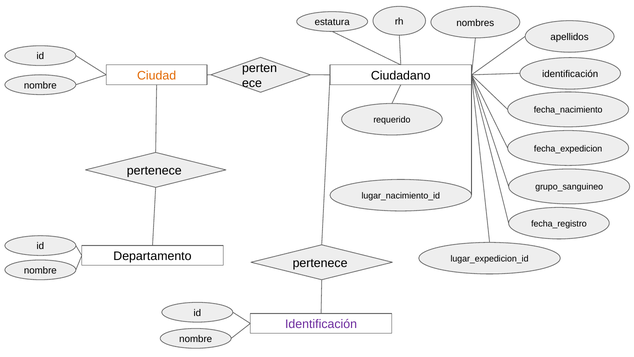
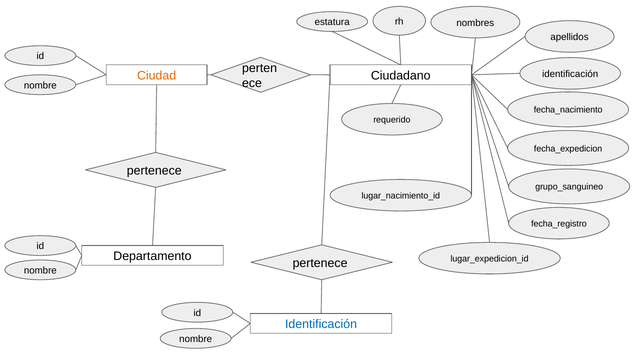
Identificación at (321, 324) colour: purple -> blue
